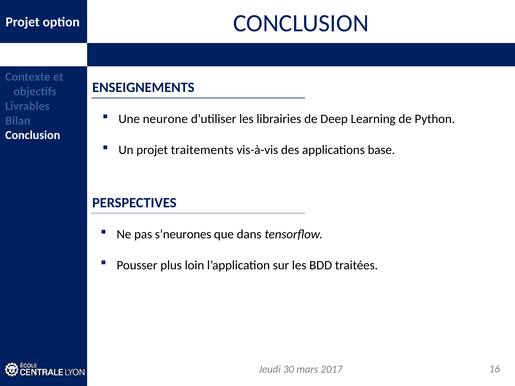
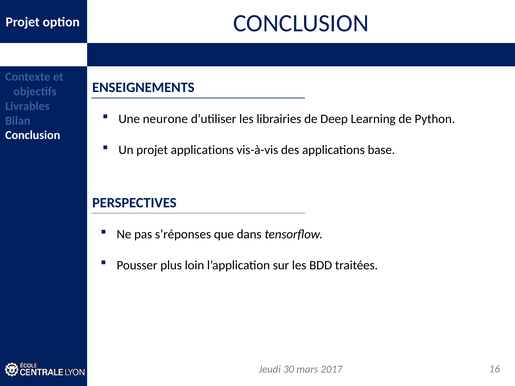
projet traitements: traitements -> applications
s’neurones: s’neurones -> s’réponses
